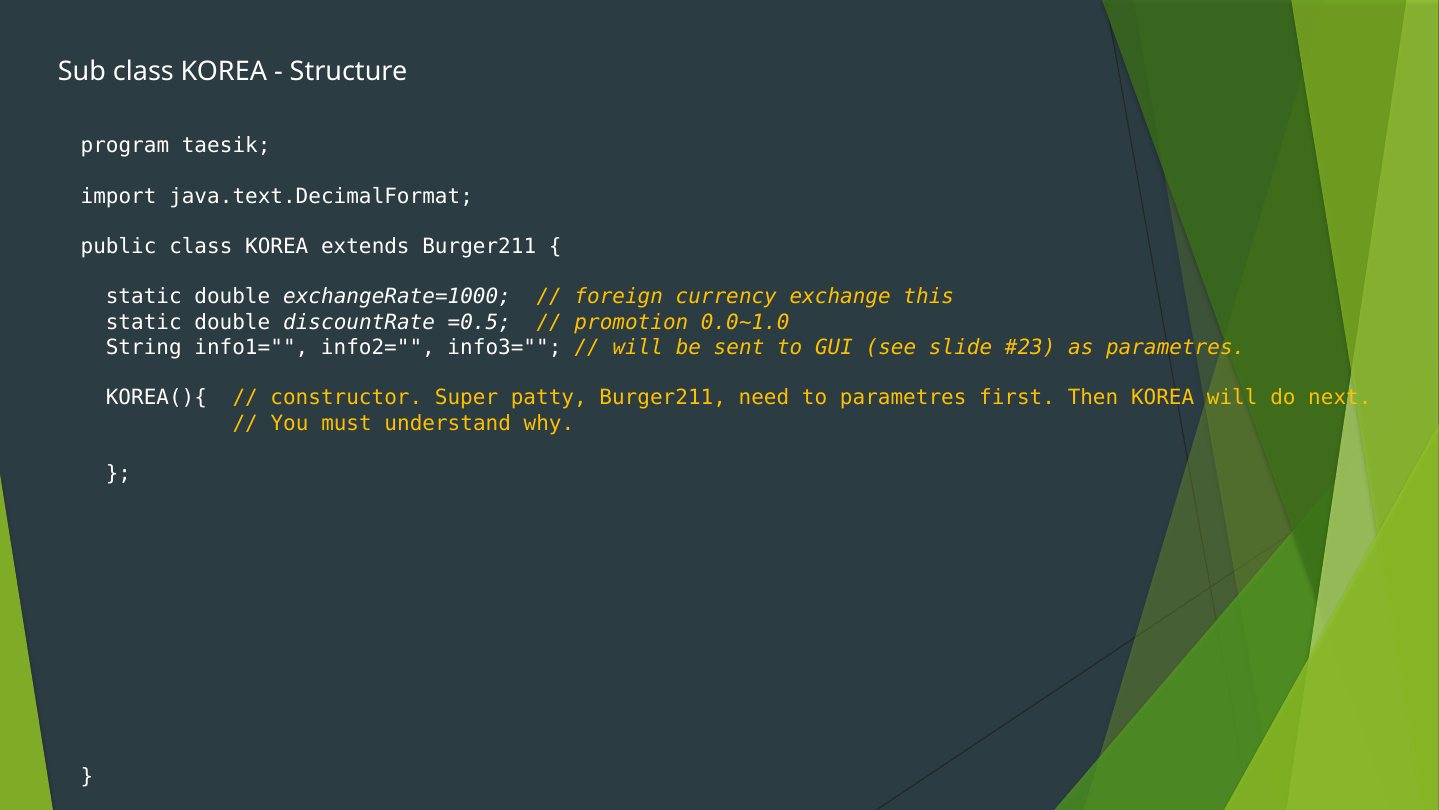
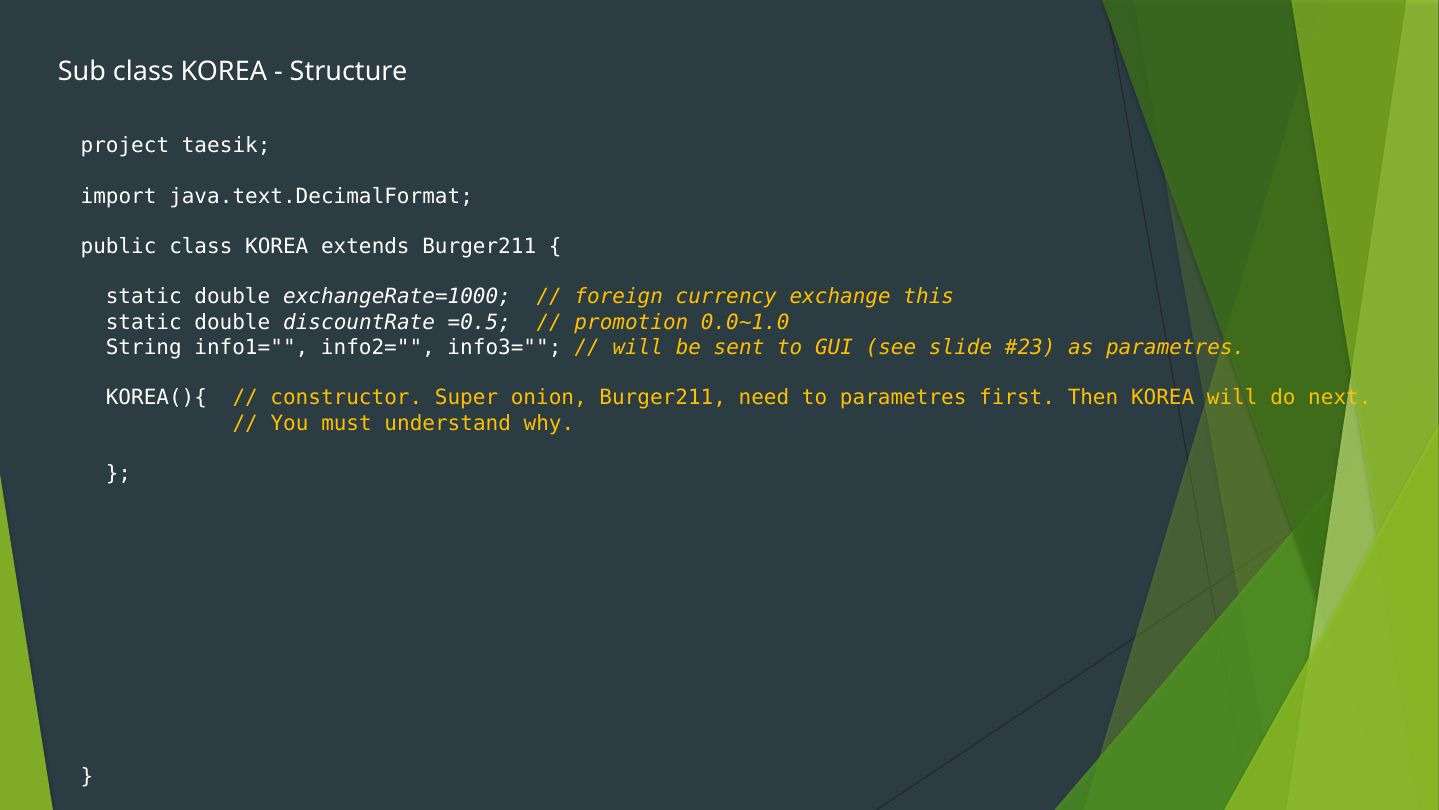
program: program -> project
patty: patty -> onion
